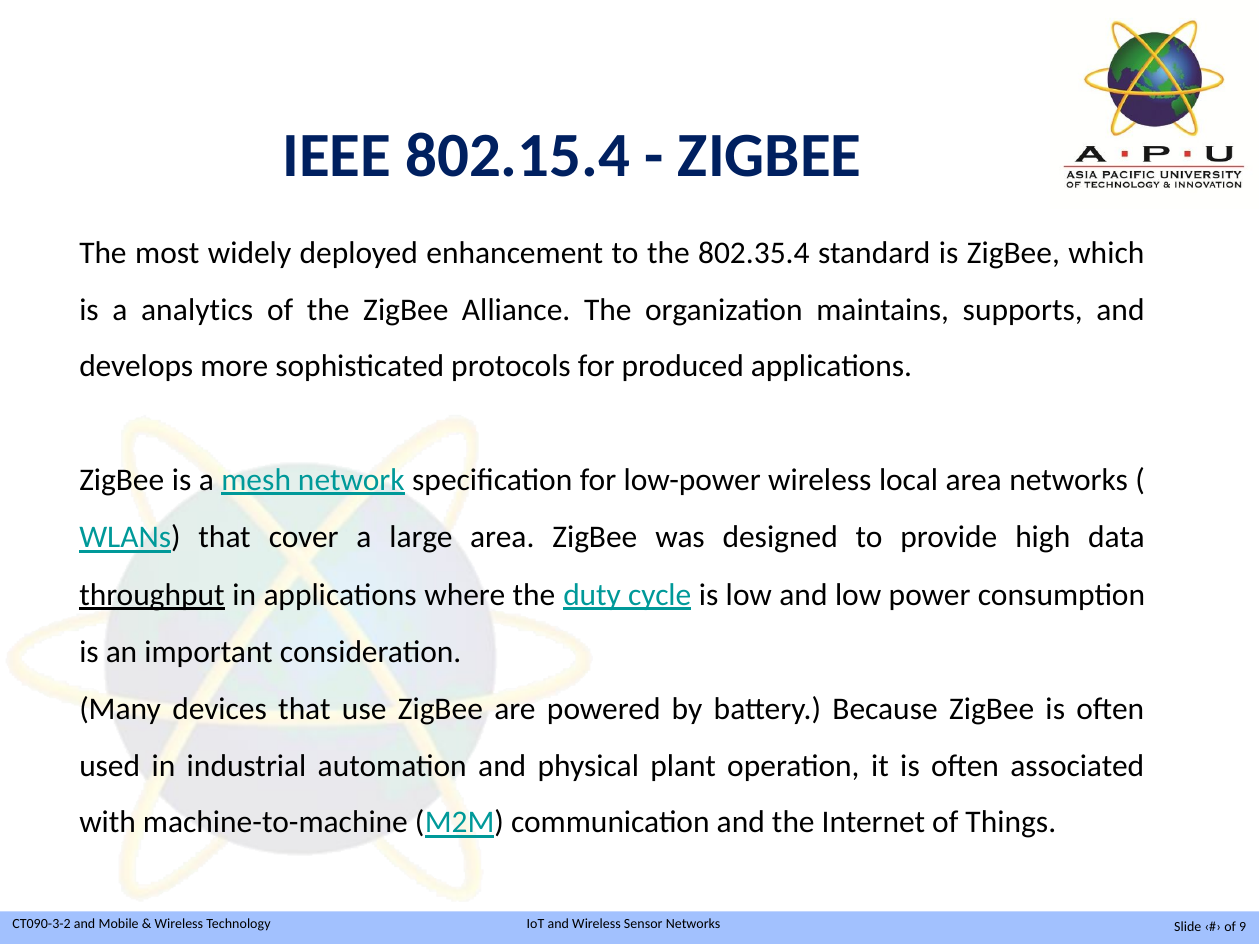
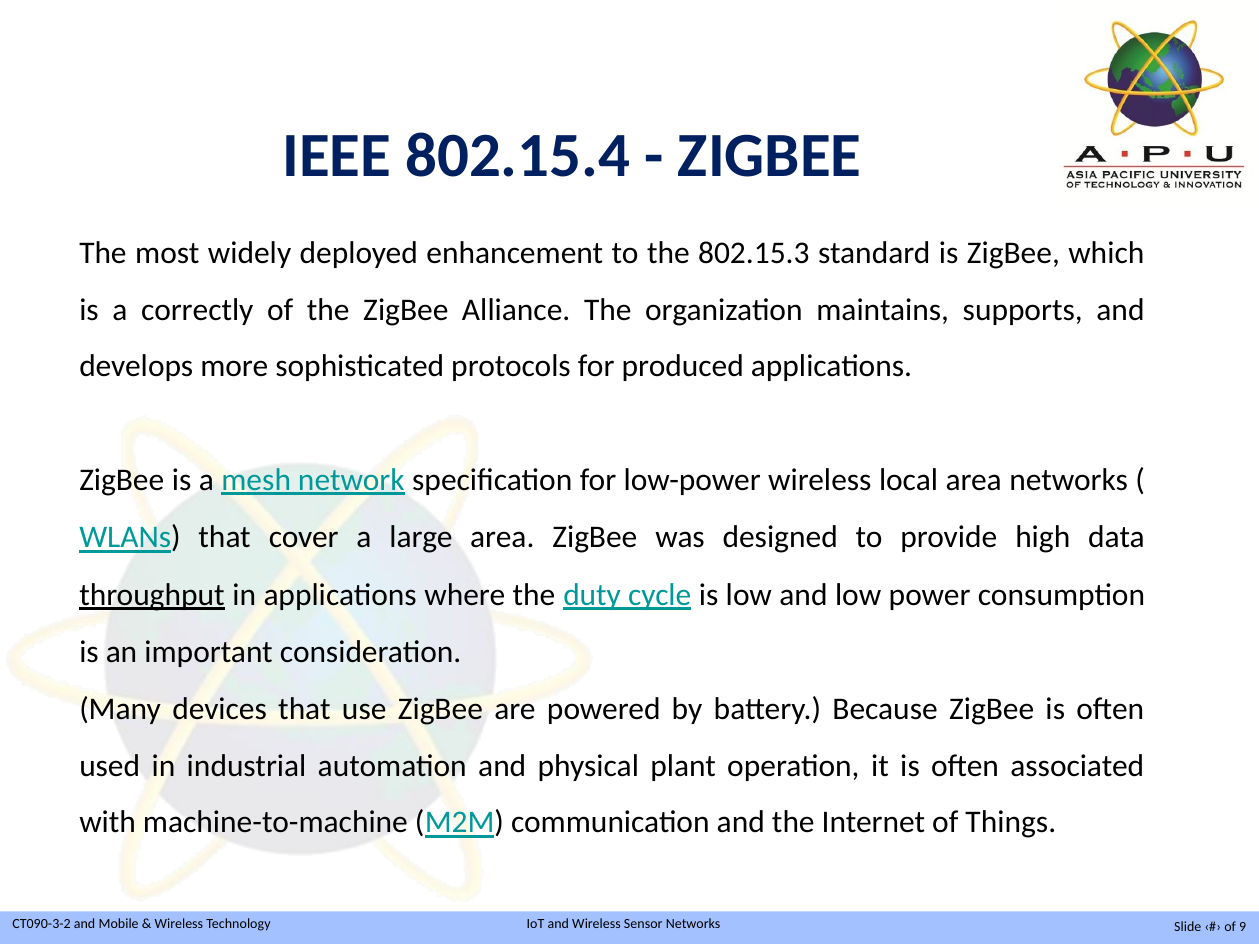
802.35.4: 802.35.4 -> 802.15.3
analytics: analytics -> correctly
